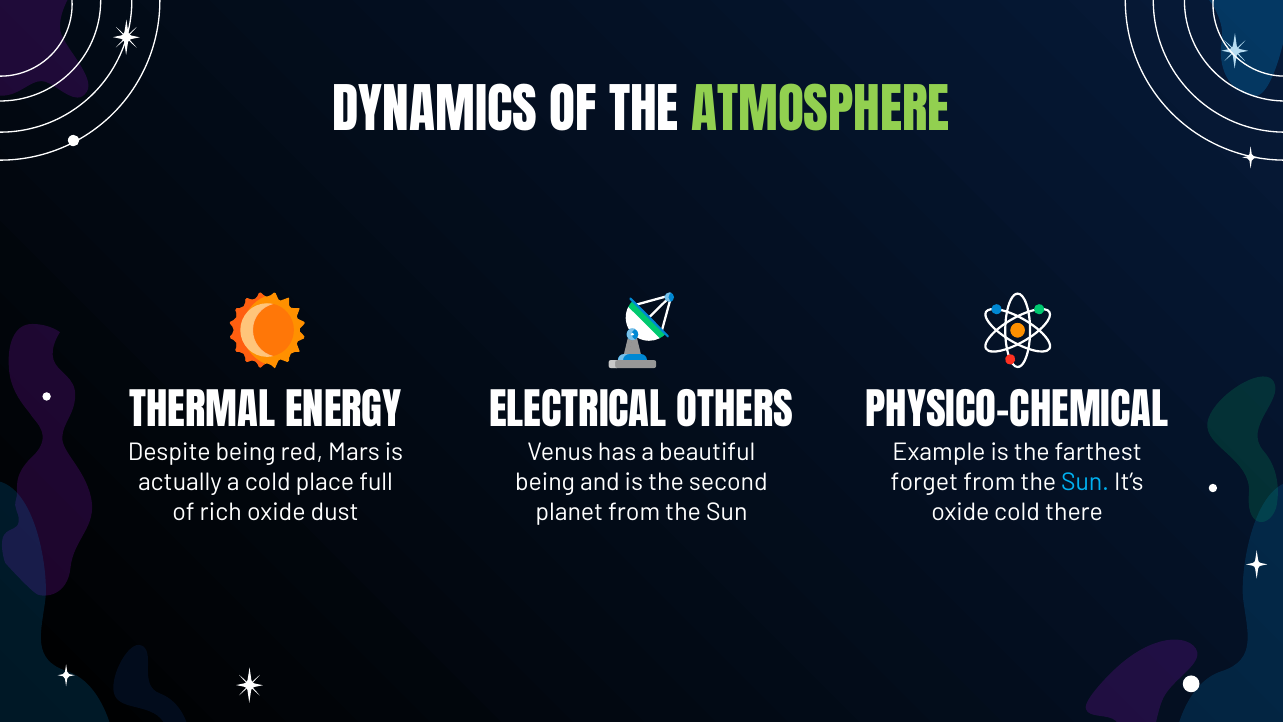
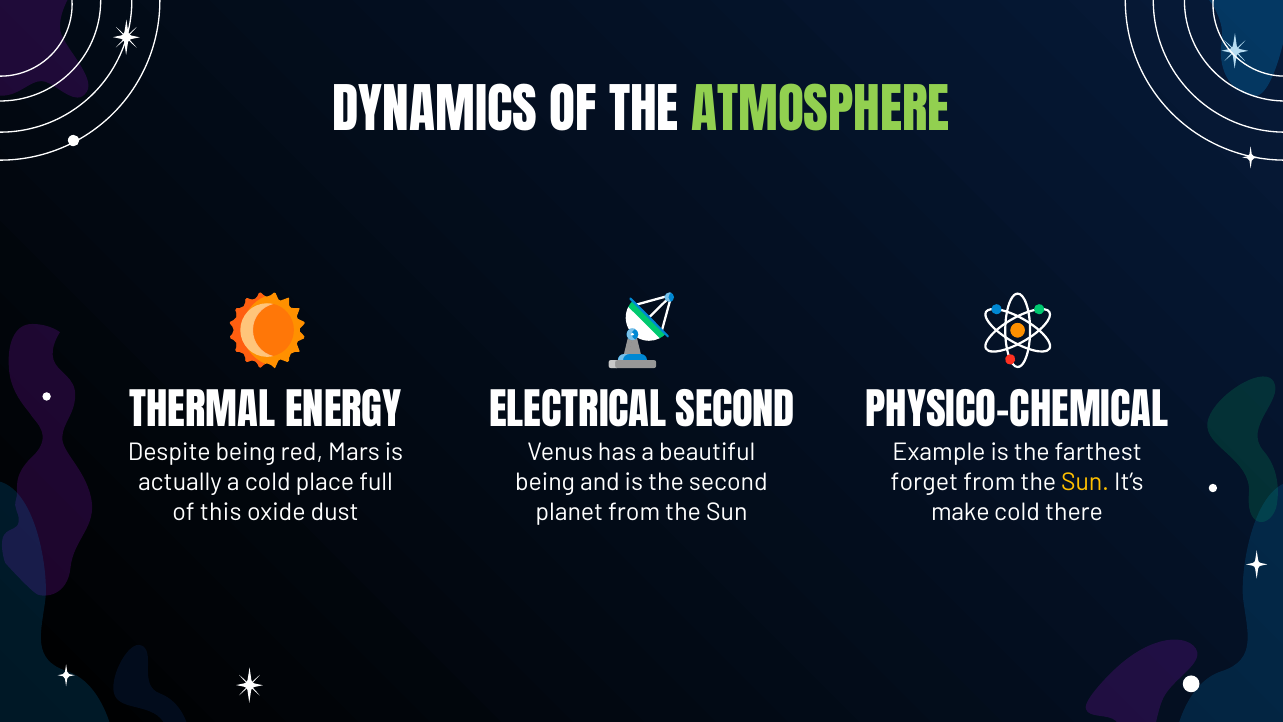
ELECTRICAL OTHERS: OTHERS -> SECOND
Sun at (1085, 482) colour: light blue -> yellow
rich: rich -> this
oxide at (960, 512): oxide -> make
